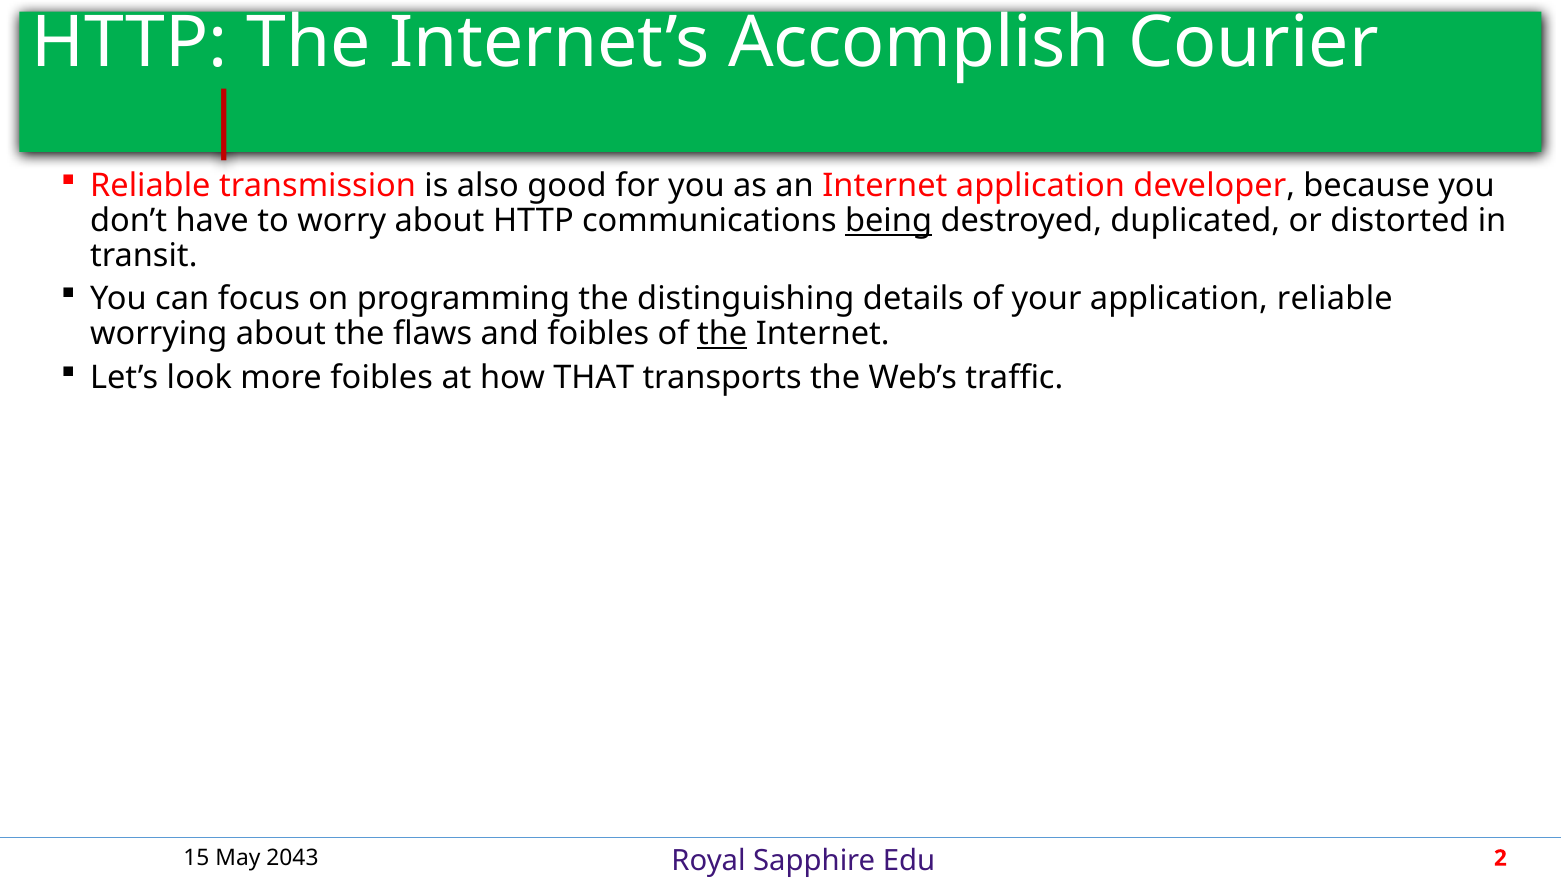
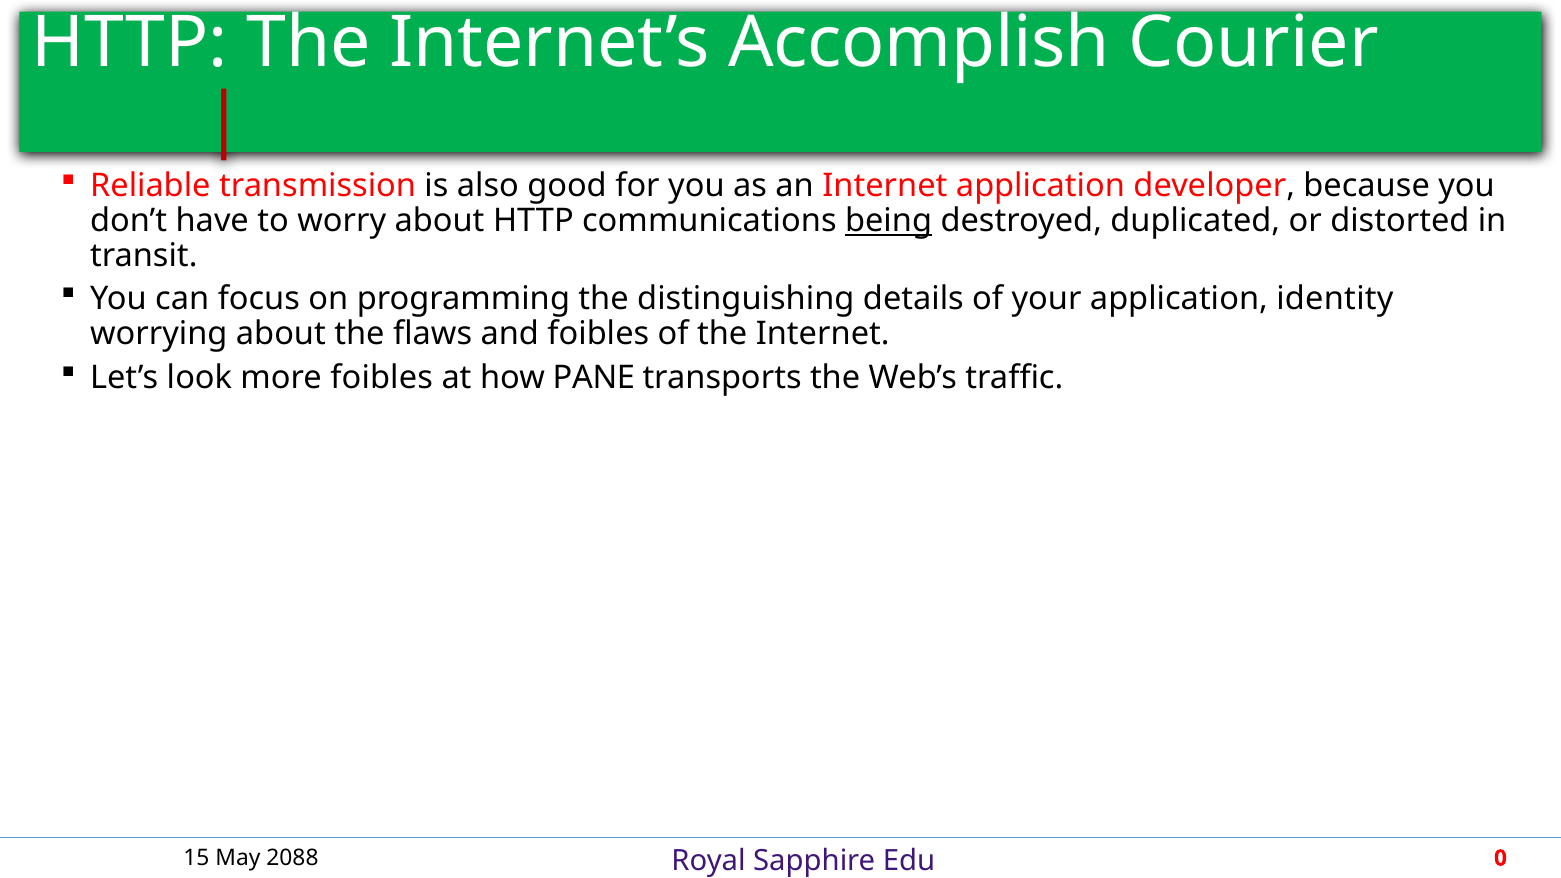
application reliable: reliable -> identity
the at (722, 334) underline: present -> none
THAT: THAT -> PANE
2043: 2043 -> 2088
2: 2 -> 0
